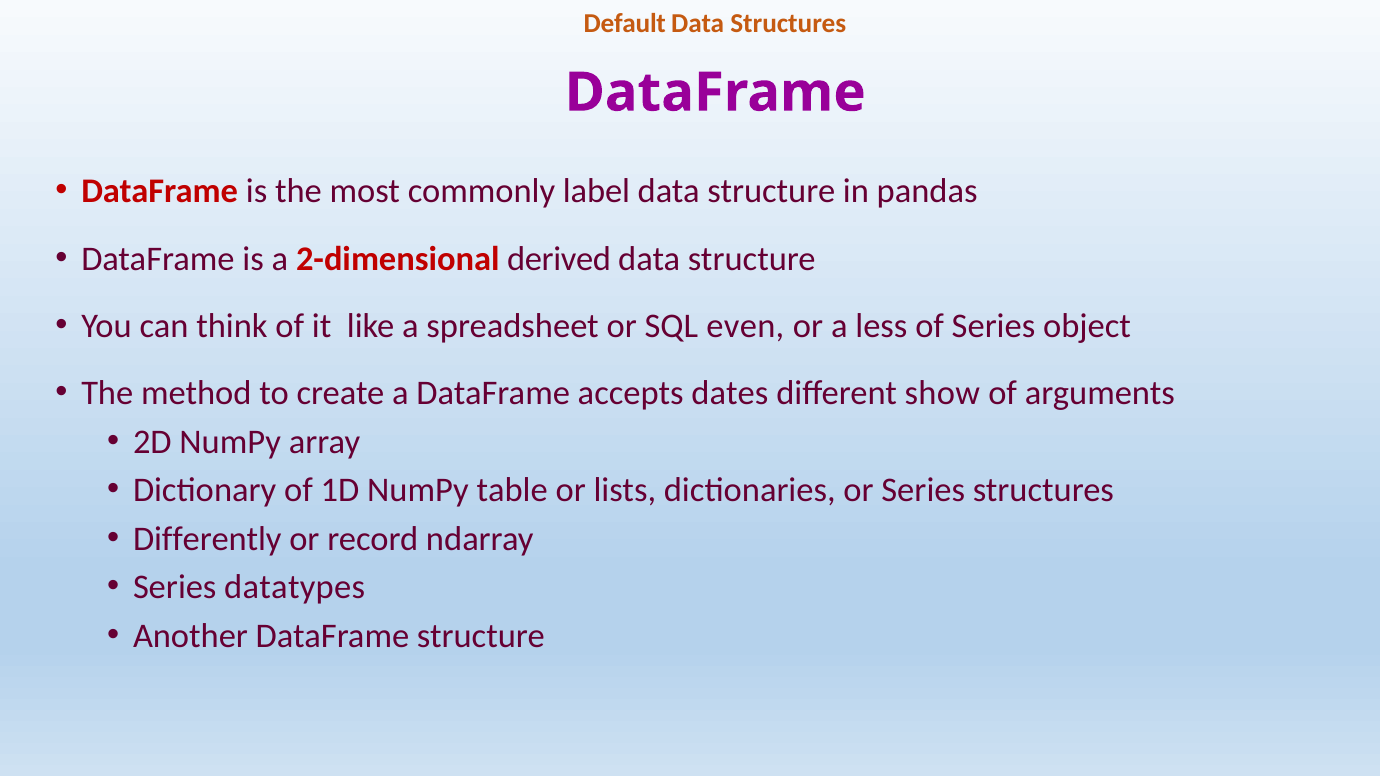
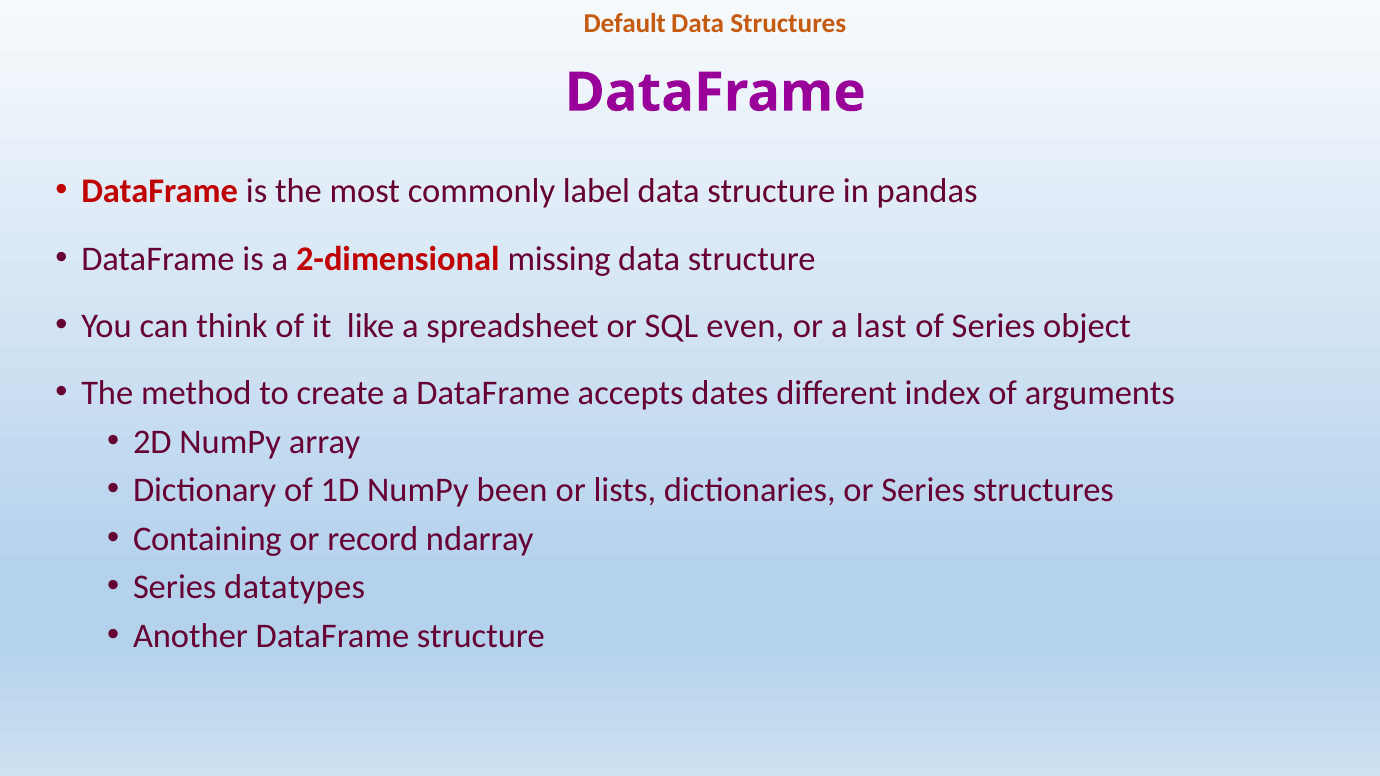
derived: derived -> missing
less: less -> last
show: show -> index
table: table -> been
Differently: Differently -> Containing
